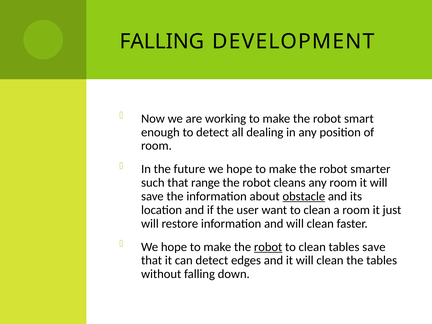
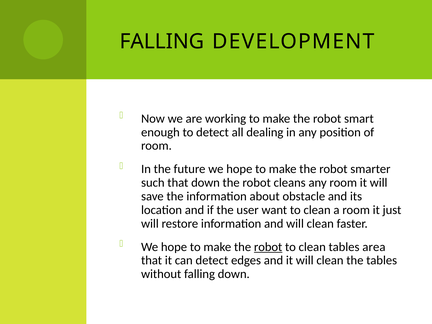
that range: range -> down
obstacle underline: present -> none
tables save: save -> area
